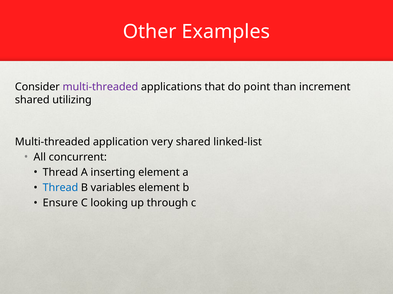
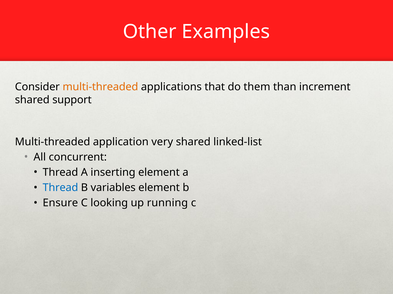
multi-threaded at (100, 87) colour: purple -> orange
point: point -> them
utilizing: utilizing -> support
through: through -> running
